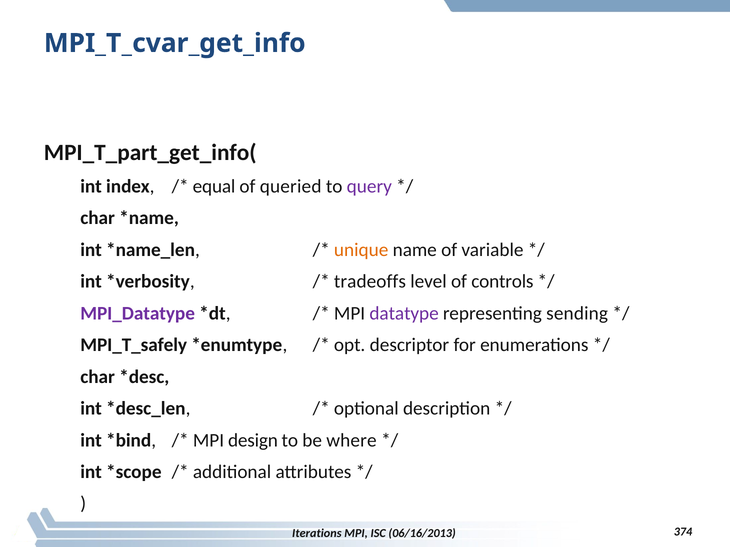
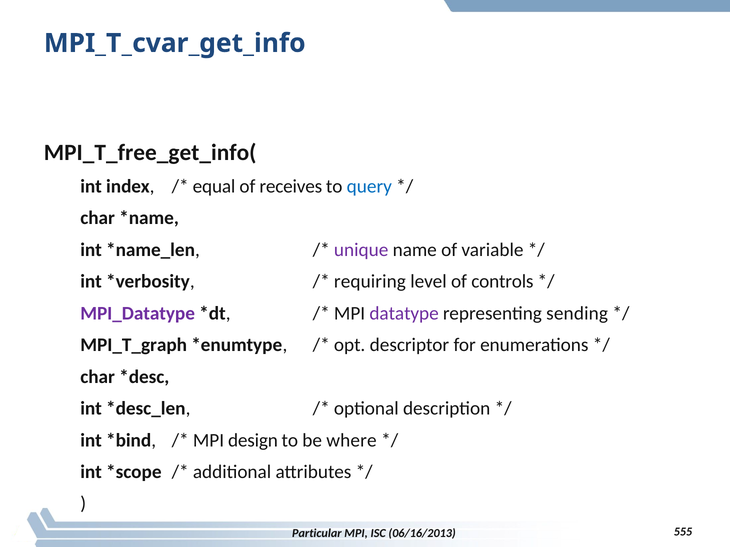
MPI_T_part_get_info(: MPI_T_part_get_info( -> MPI_T_free_get_info(
queried: queried -> receives
query colour: purple -> blue
unique colour: orange -> purple
tradeoffs: tradeoffs -> requiring
MPI_T_safely: MPI_T_safely -> MPI_T_graph
Iterations: Iterations -> Particular
374: 374 -> 555
